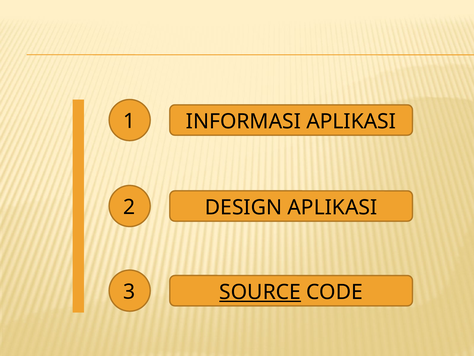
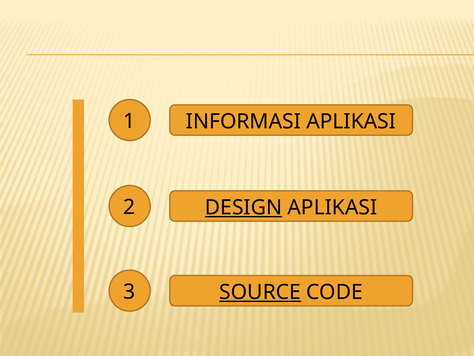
DESIGN underline: none -> present
